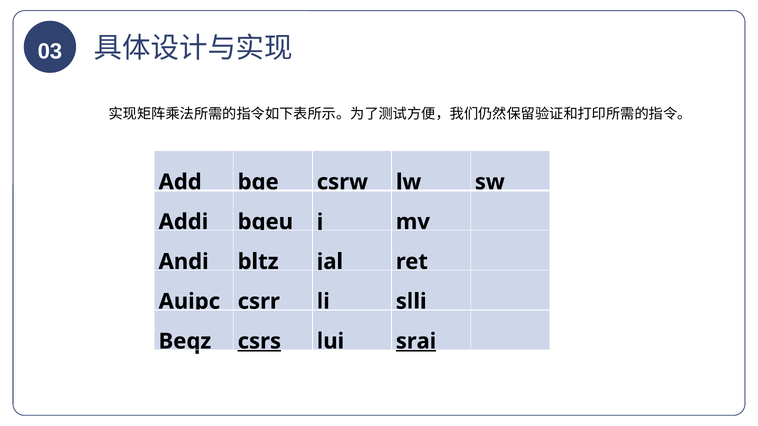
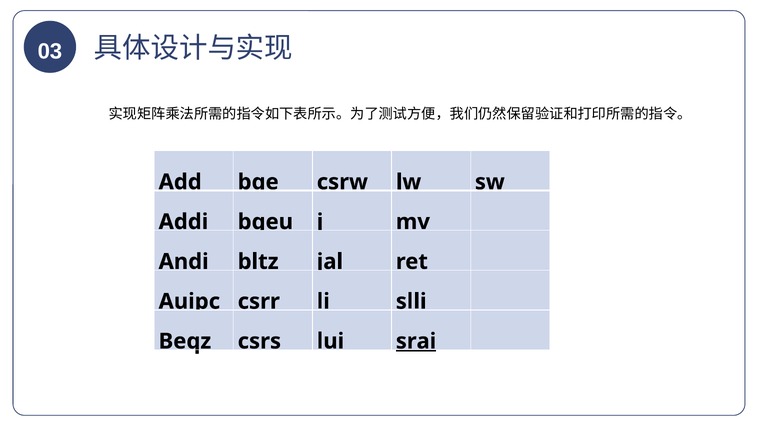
csrs underline: present -> none
